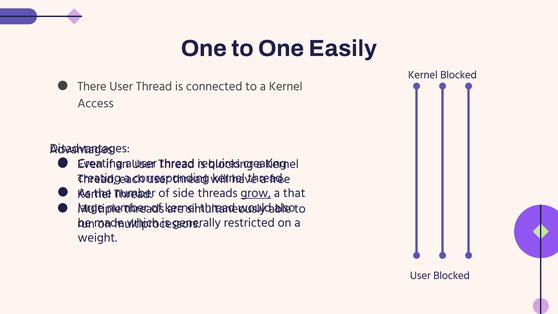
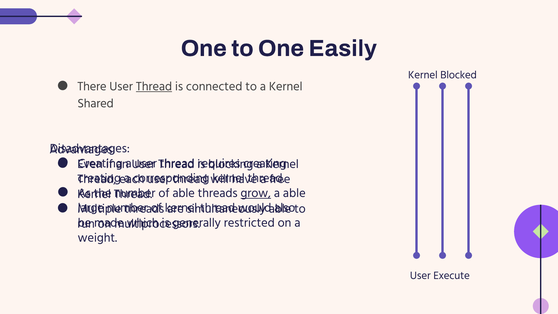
Thread at (154, 86) underline: none -> present
Access: Access -> Shared
of side: side -> able
a that: that -> able
User Blocked: Blocked -> Execute
